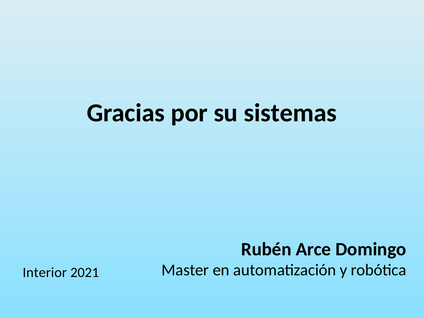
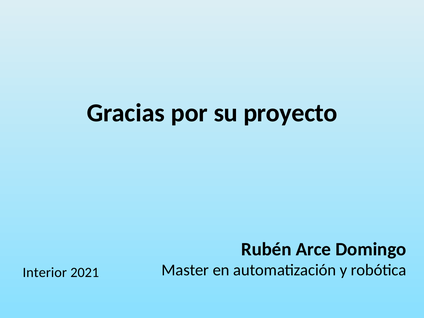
sistemas: sistemas -> proyecto
